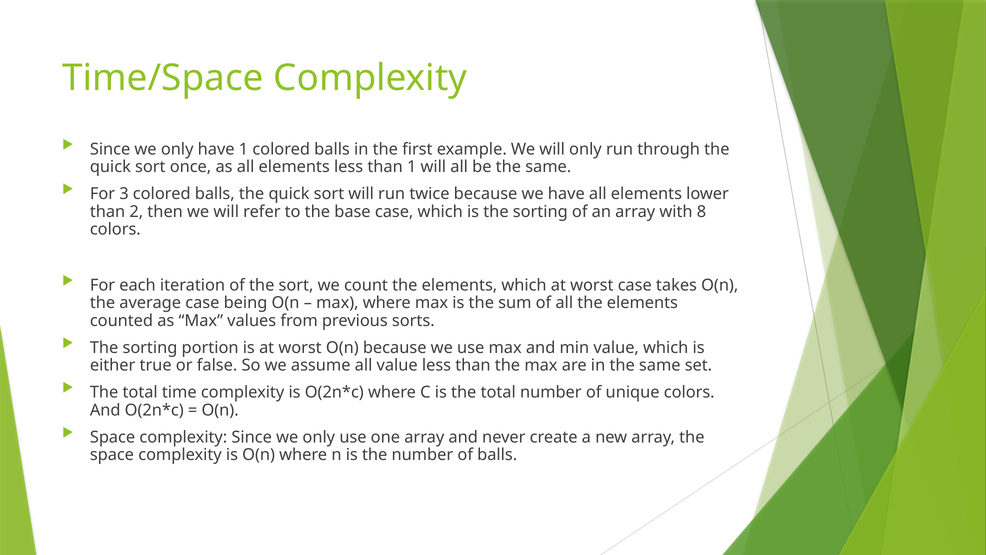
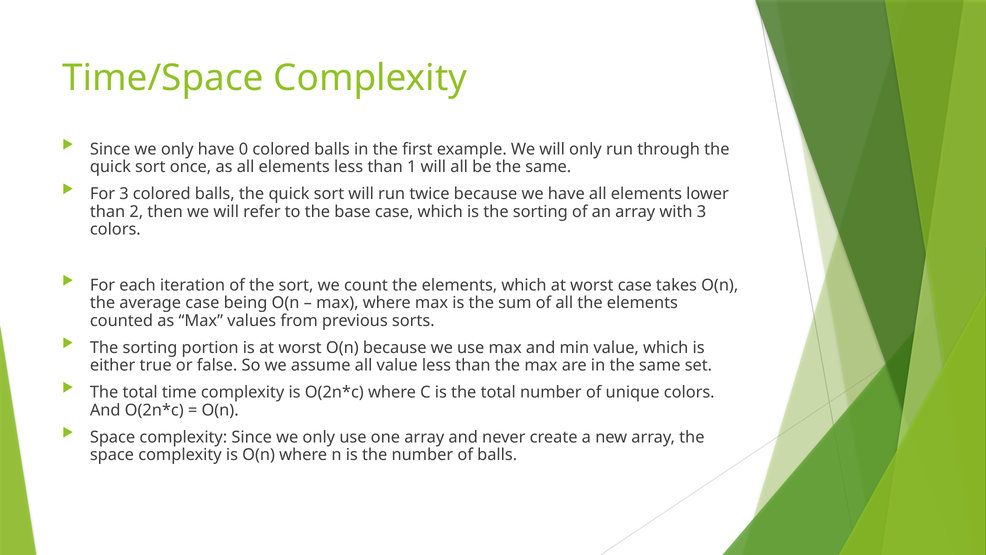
have 1: 1 -> 0
with 8: 8 -> 3
